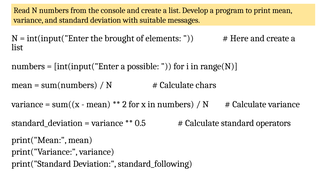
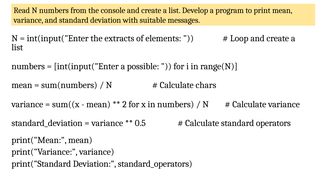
brought: brought -> extracts
Here: Here -> Loop
standard_following: standard_following -> standard_operators
